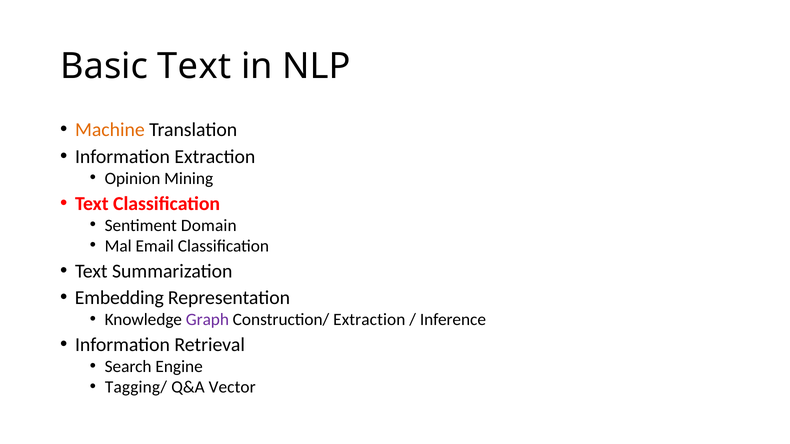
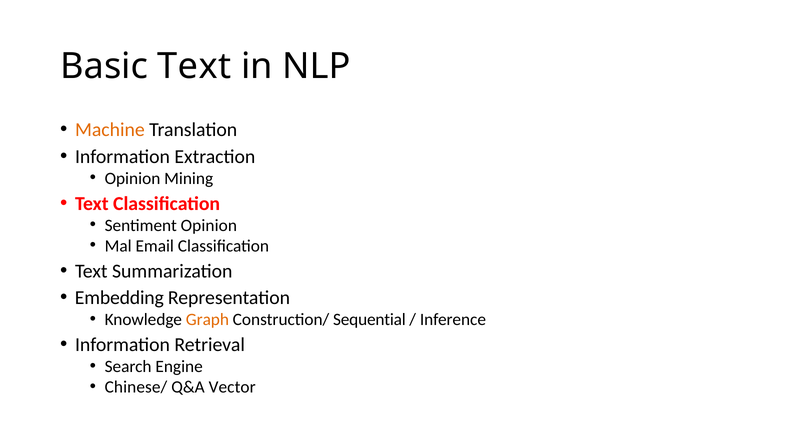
Sentiment Domain: Domain -> Opinion
Graph colour: purple -> orange
Construction/ Extraction: Extraction -> Sequential
Tagging/: Tagging/ -> Chinese/
